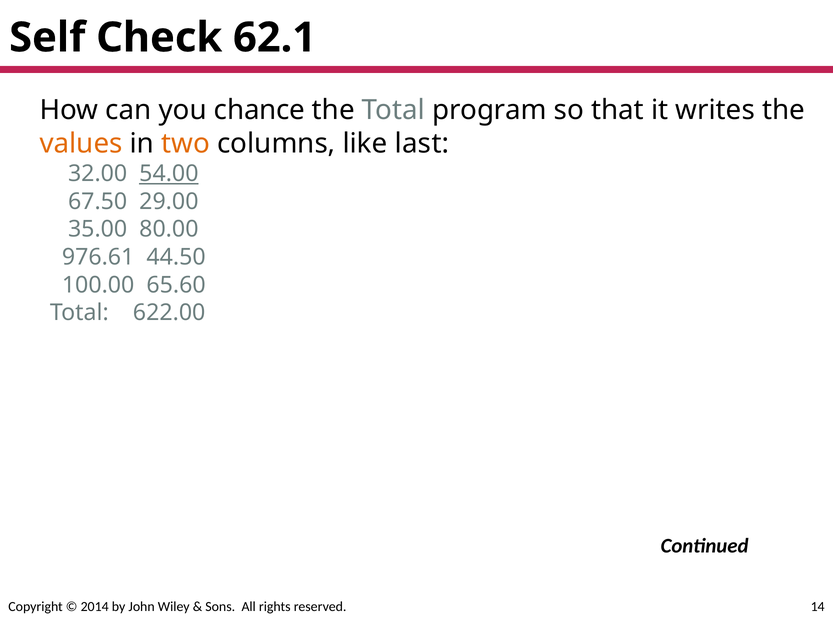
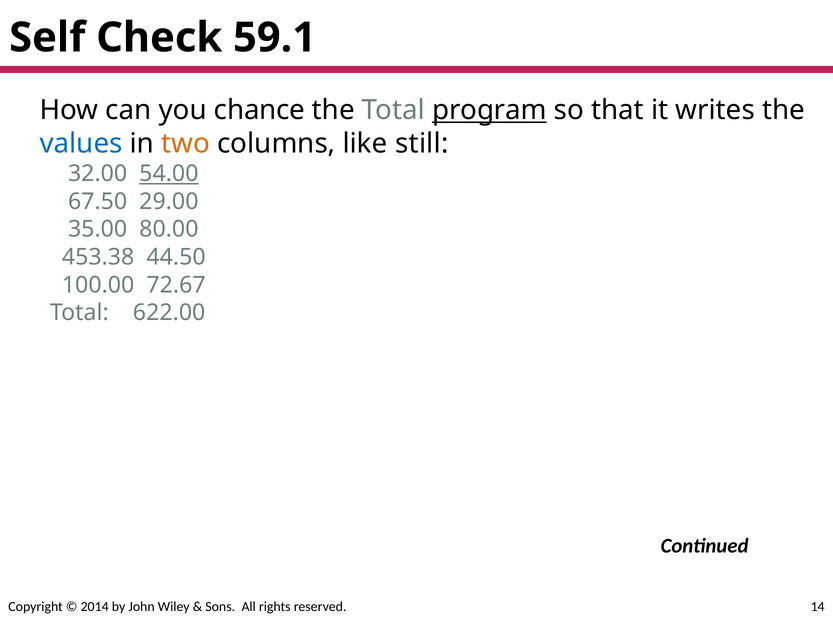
62.1: 62.1 -> 59.1
program underline: none -> present
values colour: orange -> blue
last: last -> still
976.61: 976.61 -> 453.38
65.60: 65.60 -> 72.67
